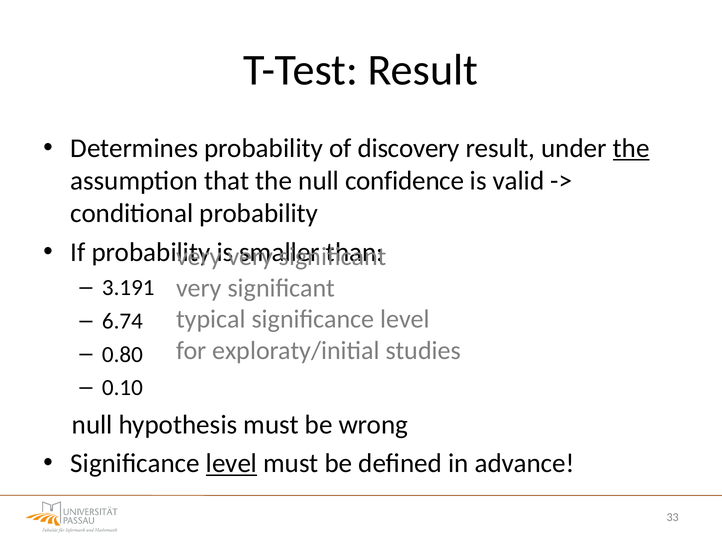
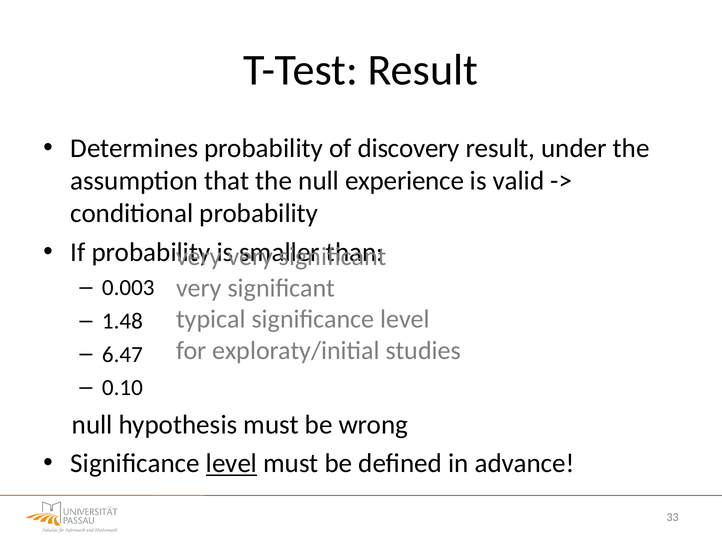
the at (631, 148) underline: present -> none
confidence: confidence -> experience
3.191: 3.191 -> 0.003
6.74: 6.74 -> 1.48
0.80: 0.80 -> 6.47
